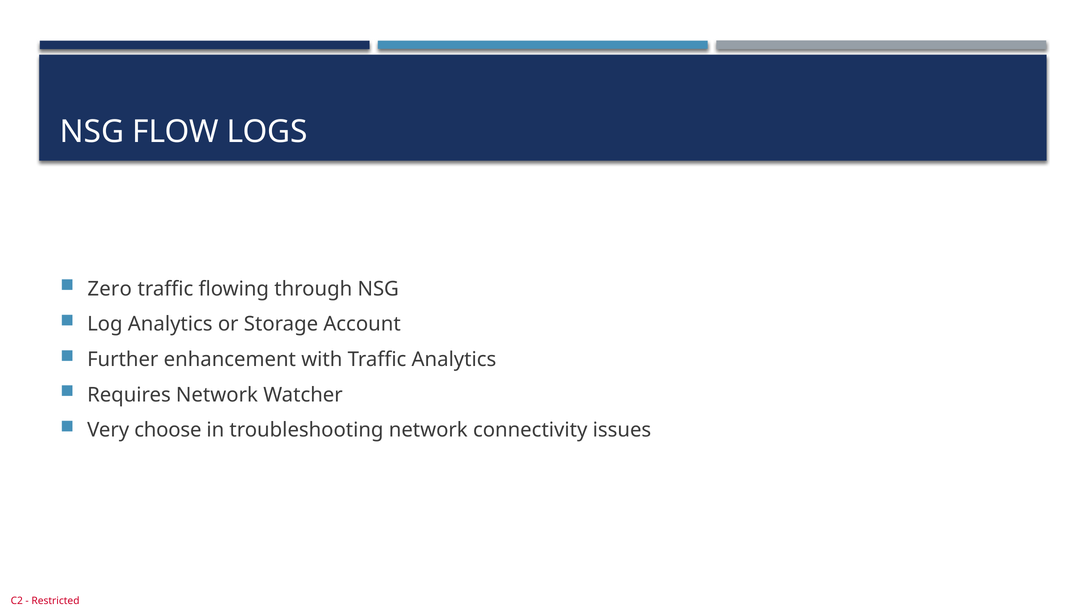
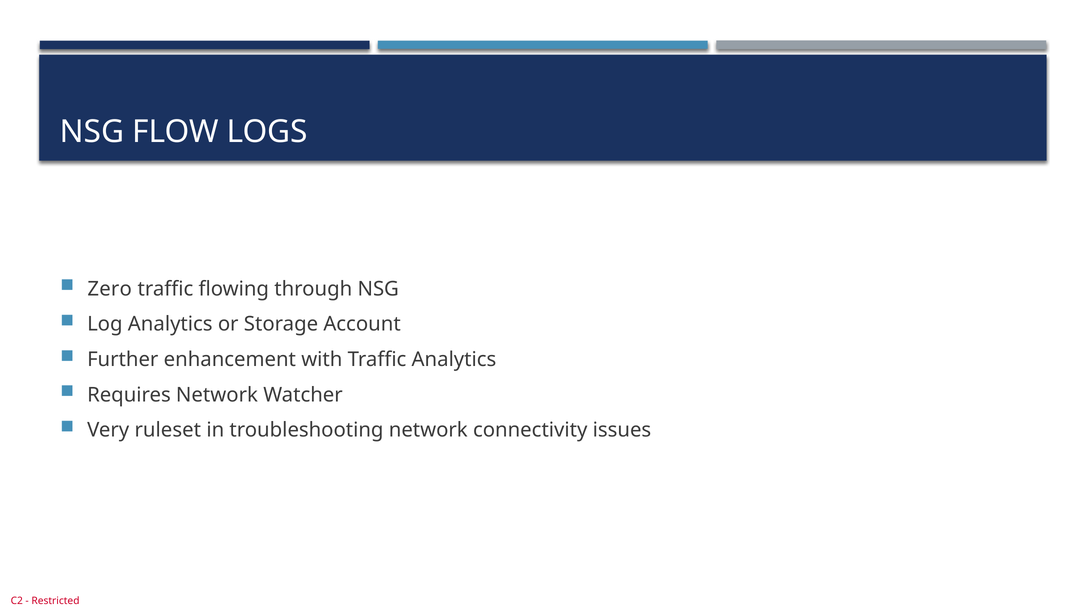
choose: choose -> ruleset
